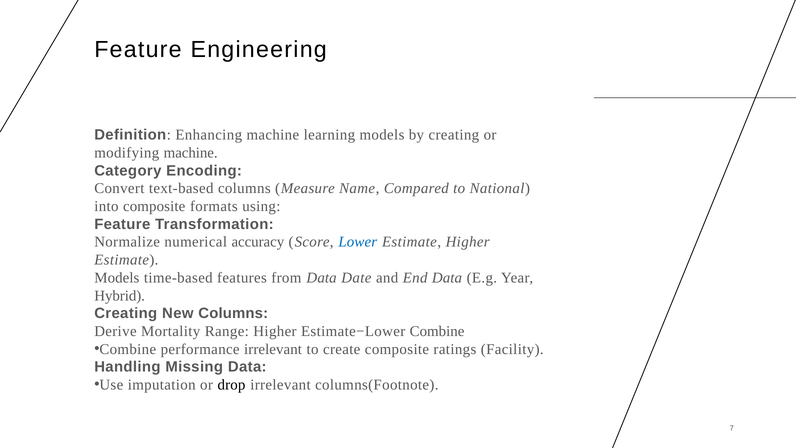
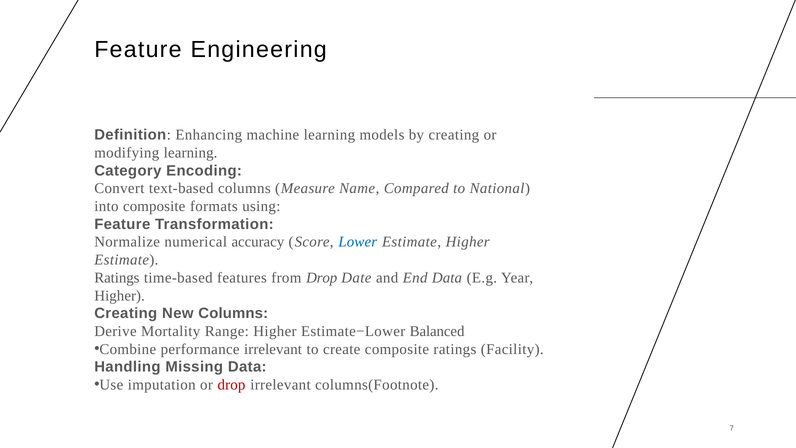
modifying machine: machine -> learning
Models at (117, 278): Models -> Ratings
from Data: Data -> Drop
Hybrid at (120, 295): Hybrid -> Higher
Estimate−Lower Combine: Combine -> Balanced
drop at (231, 385) colour: black -> red
